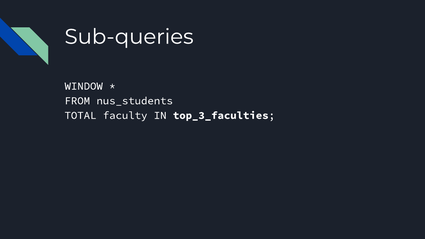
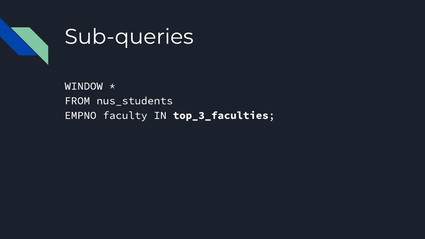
TOTAL: TOTAL -> EMPNO
